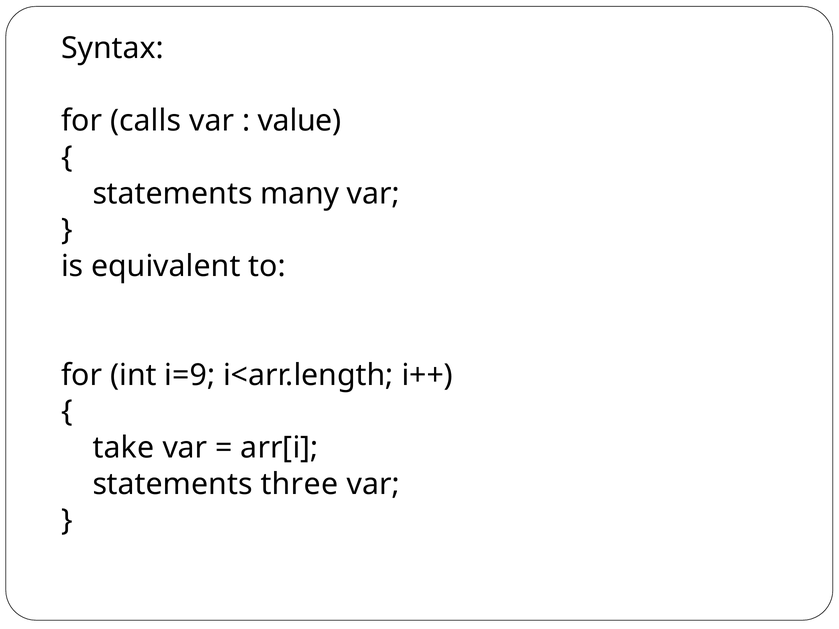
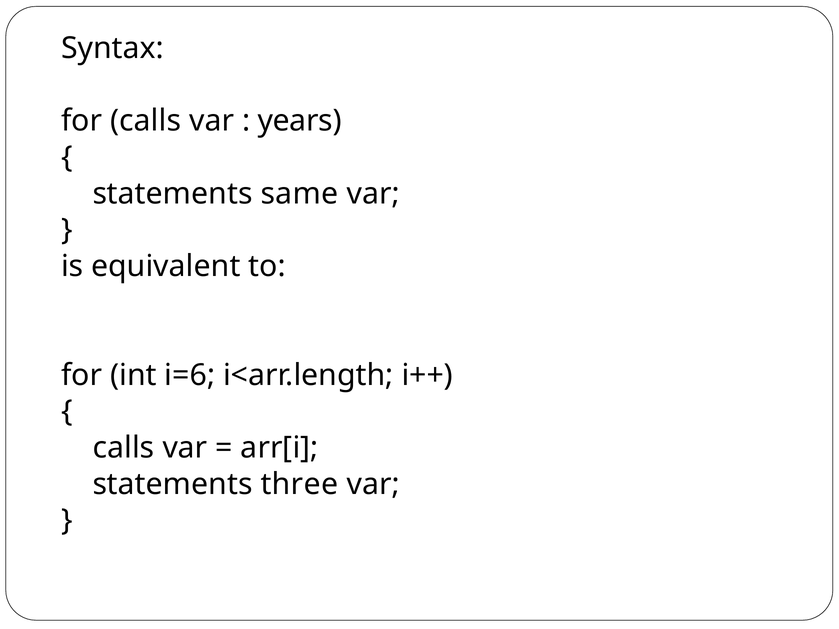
value: value -> years
many: many -> same
i=9: i=9 -> i=6
take at (123, 448): take -> calls
